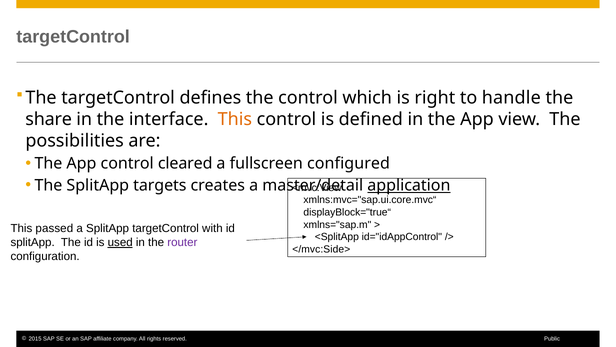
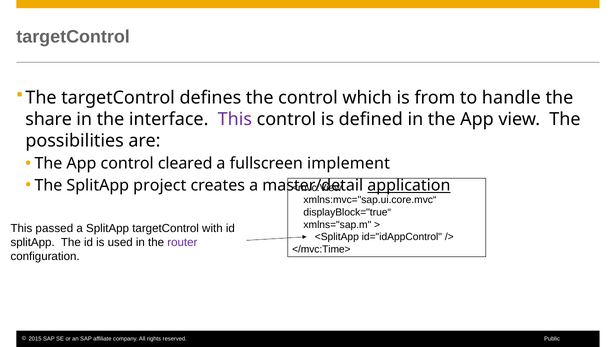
right: right -> from
This at (235, 119) colour: orange -> purple
configured: configured -> implement
targets: targets -> project
used underline: present -> none
</mvc:Side>: </mvc:Side> -> </mvc:Time>
